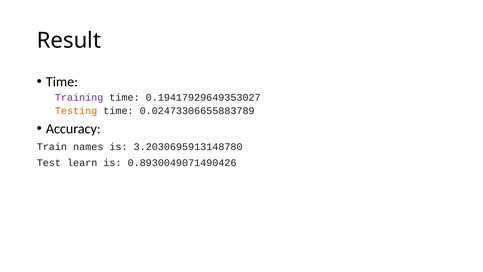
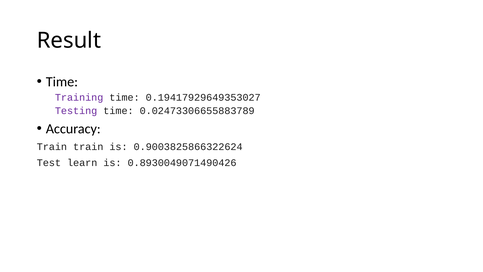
Testing colour: orange -> purple
Train names: names -> train
3.2030695913148780: 3.2030695913148780 -> 0.9003825866322624
